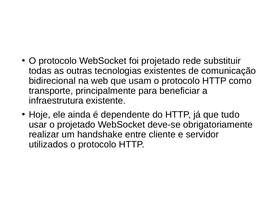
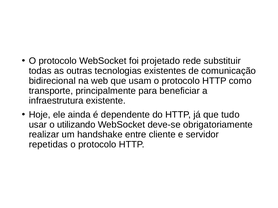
o projetado: projetado -> utilizando
utilizados: utilizados -> repetidas
